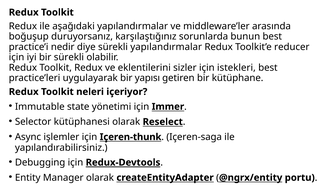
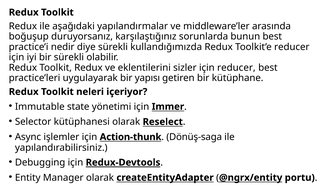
sürekli yapılandırmalar: yapılandırmalar -> kullandığımızda
için istekleri: istekleri -> reducer
Içeren-thunk: Içeren-thunk -> Action-thunk
Içeren-saga: Içeren-saga -> Dönüş-saga
